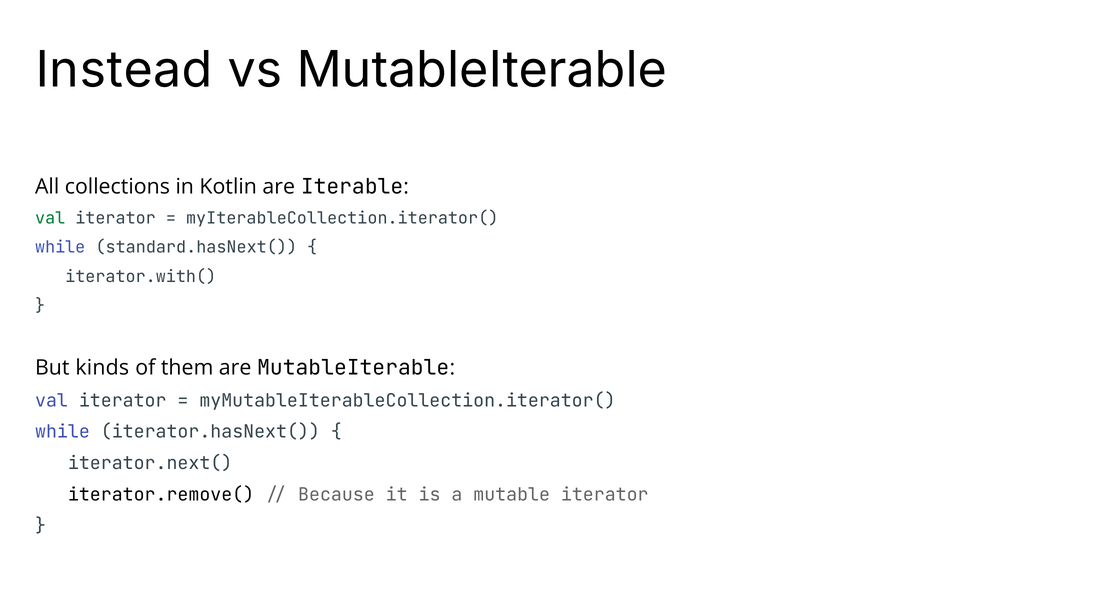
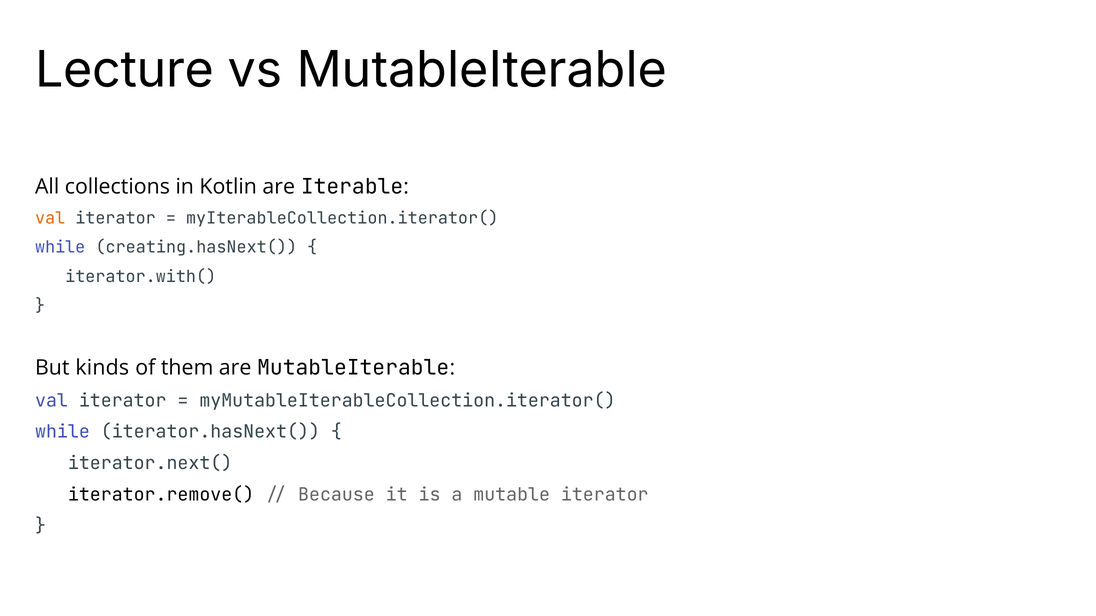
Instead: Instead -> Lecture
val at (50, 218) colour: green -> orange
standard.hasNext(: standard.hasNext( -> creating.hasNext(
